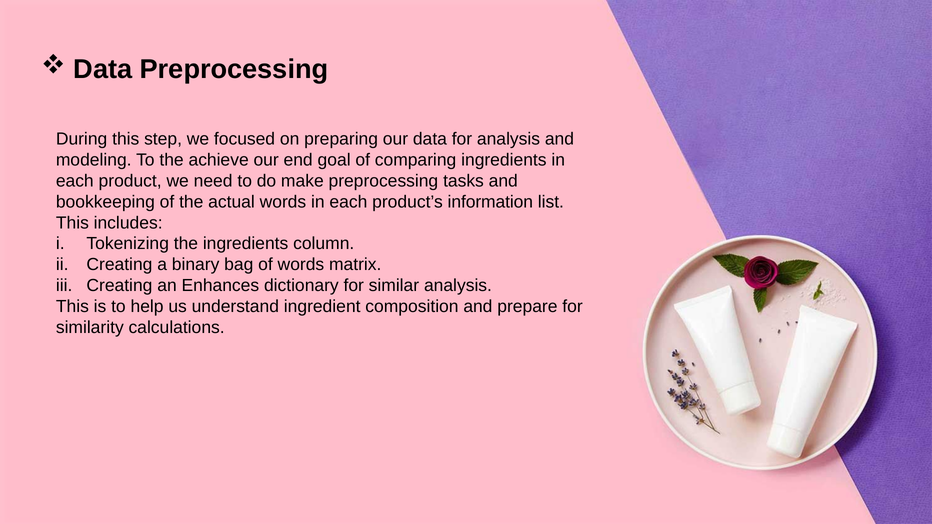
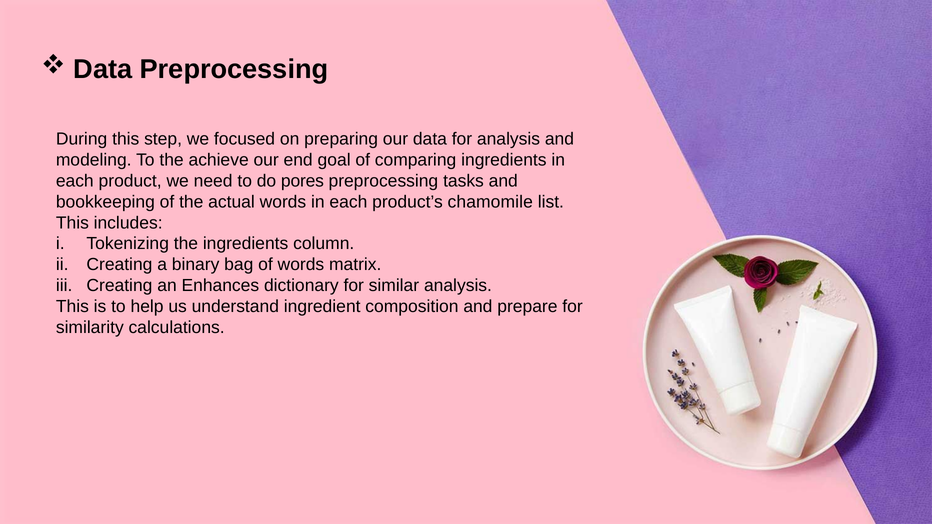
make: make -> pores
information: information -> chamomile
